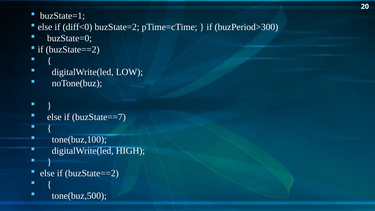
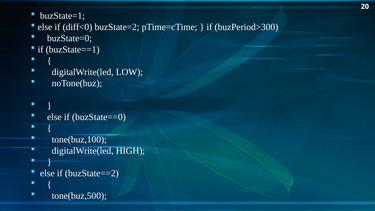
buzState==2 at (73, 49): buzState==2 -> buzState==1
buzState==7: buzState==7 -> buzState==0
